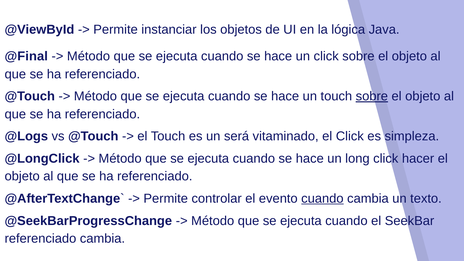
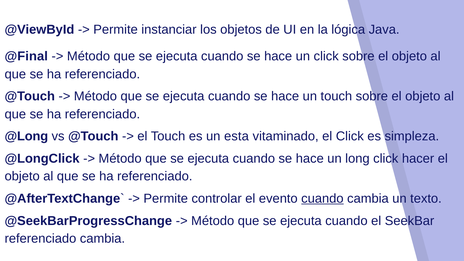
sobre at (372, 96) underline: present -> none
@Logs: @Logs -> @Long
será: será -> esta
